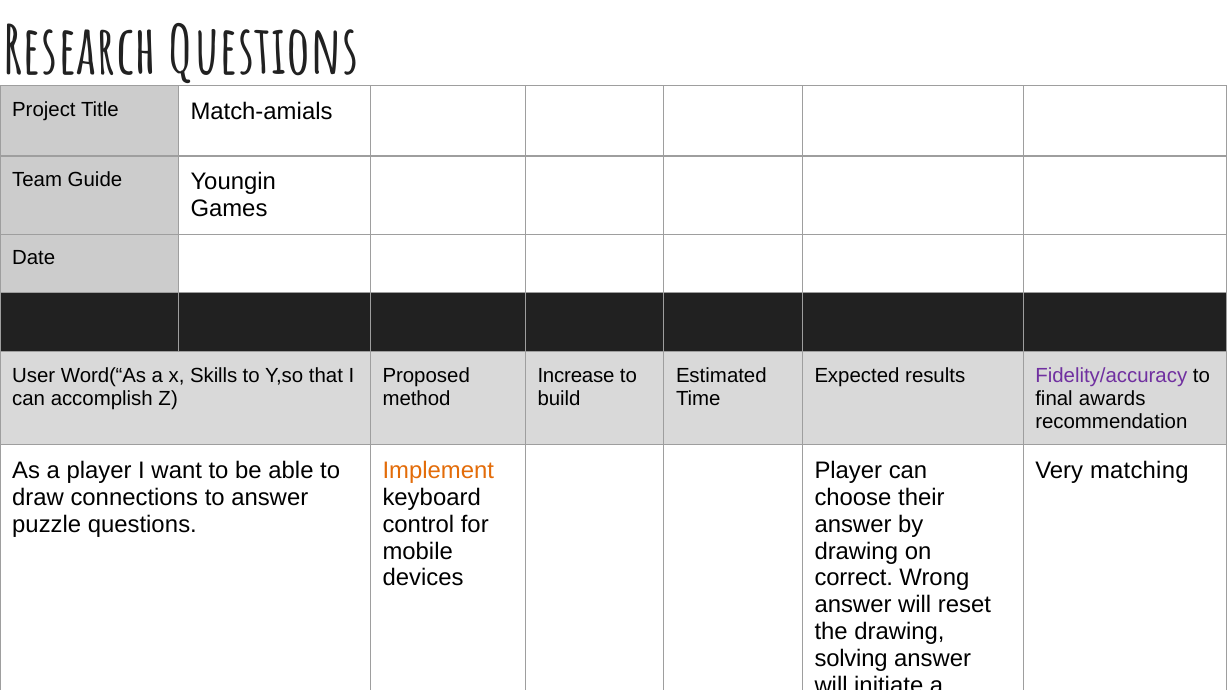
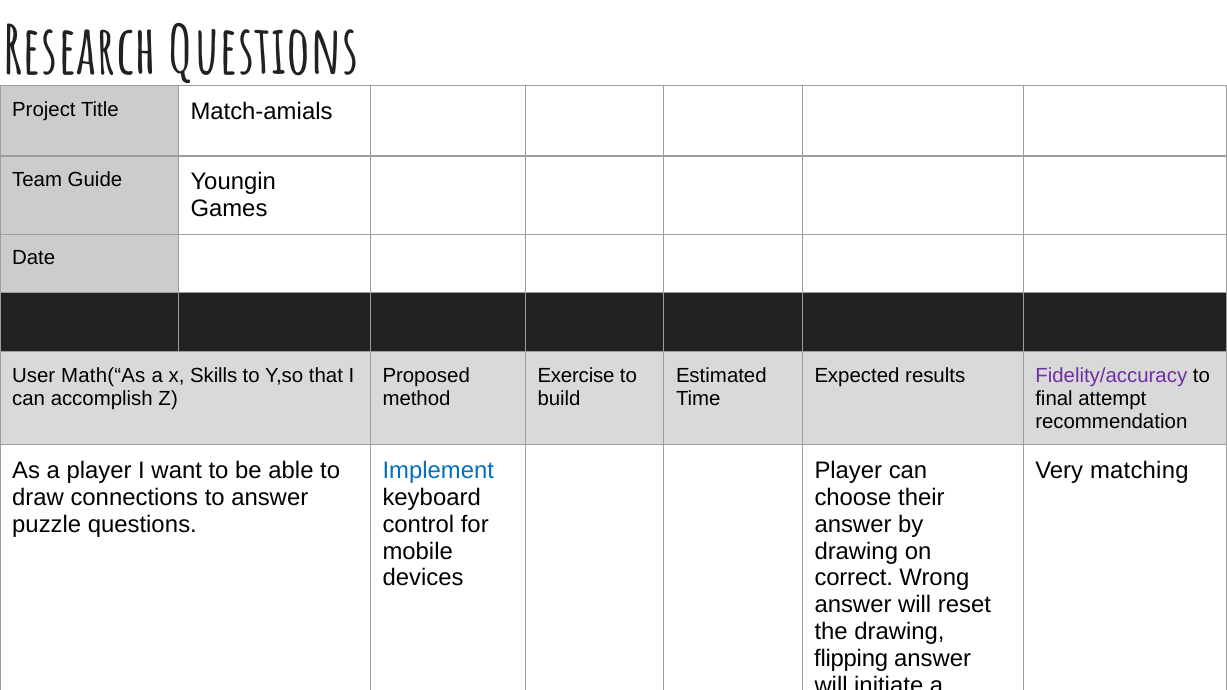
Word(“As: Word(“As -> Math(“As
Increase: Increase -> Exercise
final awards: awards -> attempt
Implement at (438, 471) colour: orange -> blue
solving at (851, 659): solving -> flipping
